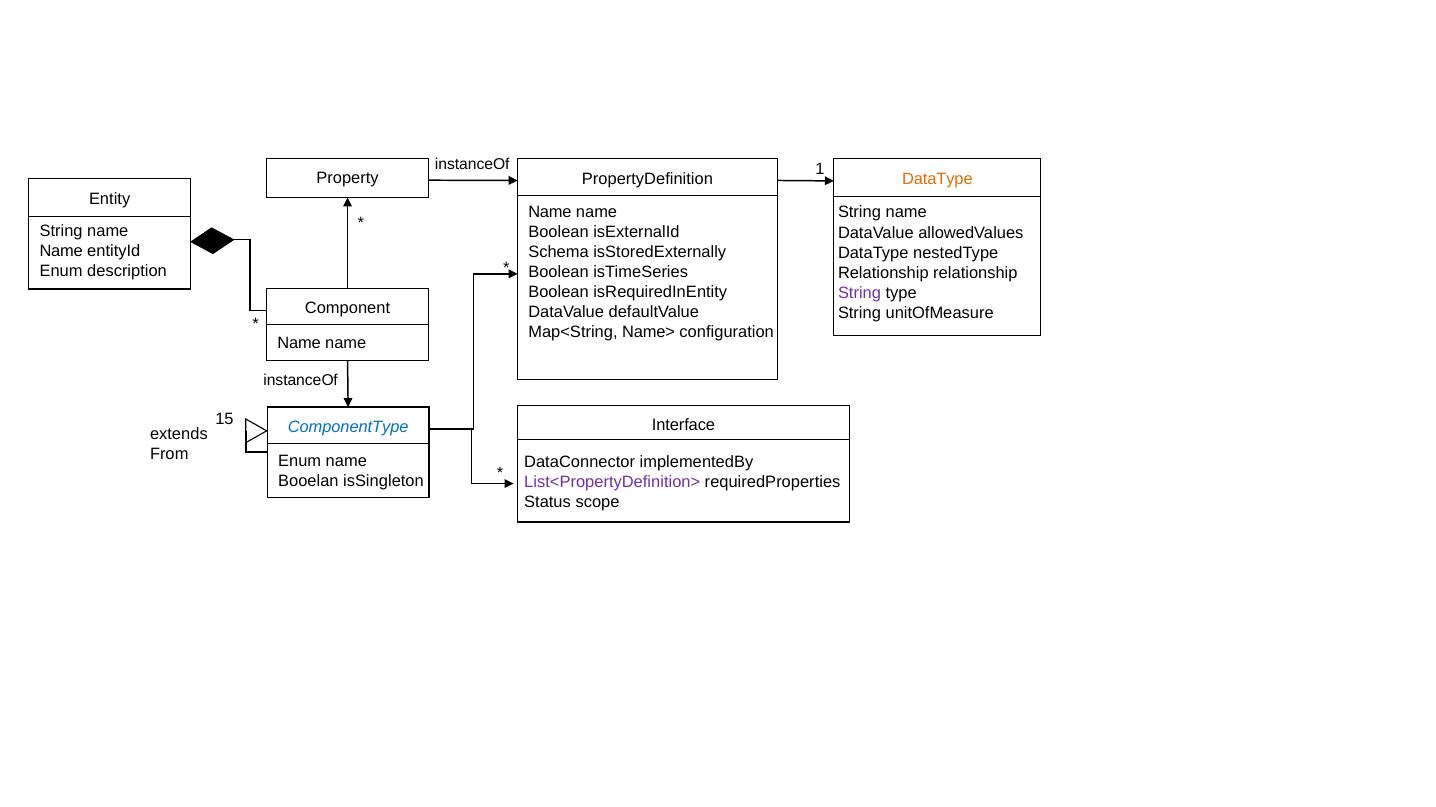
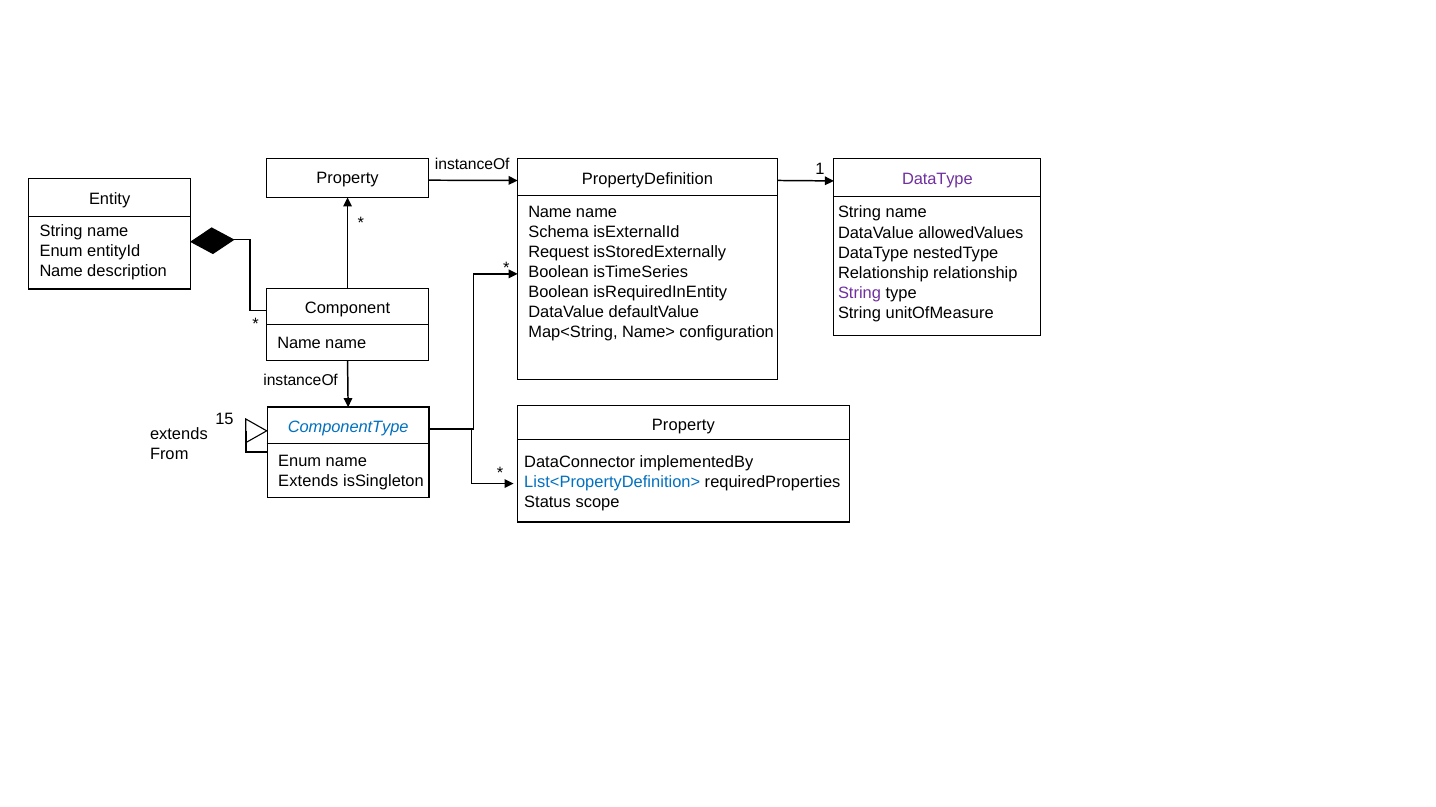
DataType at (937, 179) colour: orange -> purple
Boolean at (559, 232): Boolean -> Schema
Name at (61, 251): Name -> Enum
Schema: Schema -> Request
Enum at (61, 271): Enum -> Name
Interface at (683, 426): Interface -> Property
Booelan at (308, 482): Booelan -> Extends
List<PropertyDefinition> colour: purple -> blue
